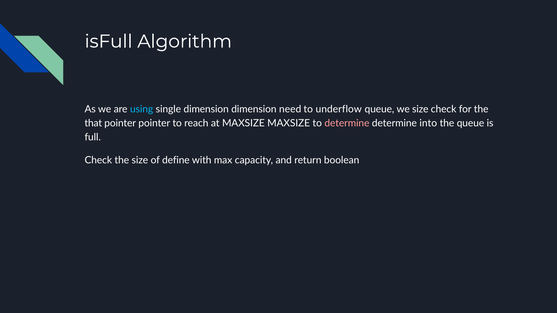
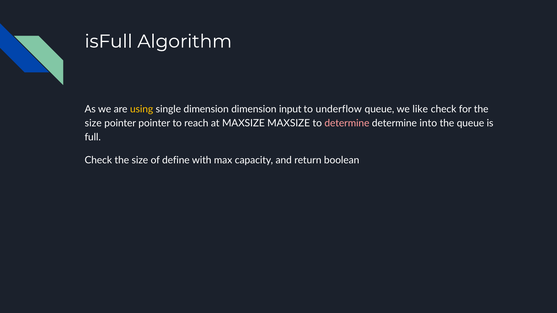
using colour: light blue -> yellow
need: need -> input
we size: size -> like
that at (93, 123): that -> size
